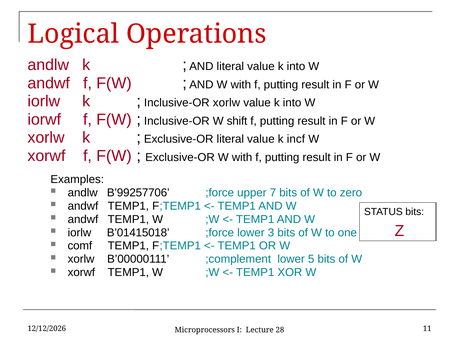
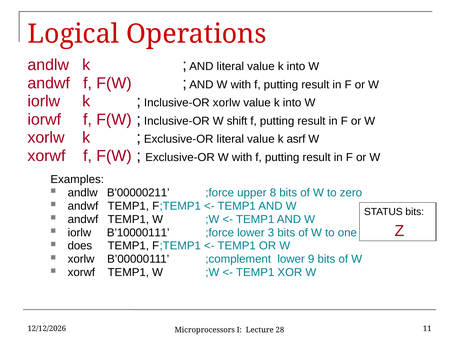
incf: incf -> asrf
B’99257706: B’99257706 -> B’00000211
7: 7 -> 8
B’01415018: B’01415018 -> B’10000111
comf: comf -> does
5: 5 -> 9
